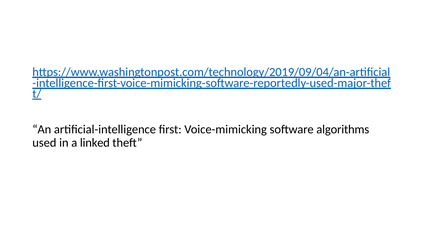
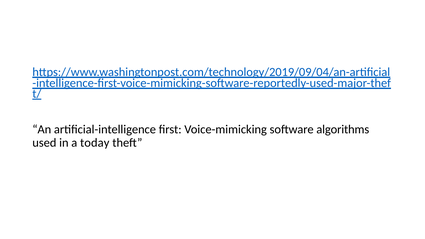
linked: linked -> today
